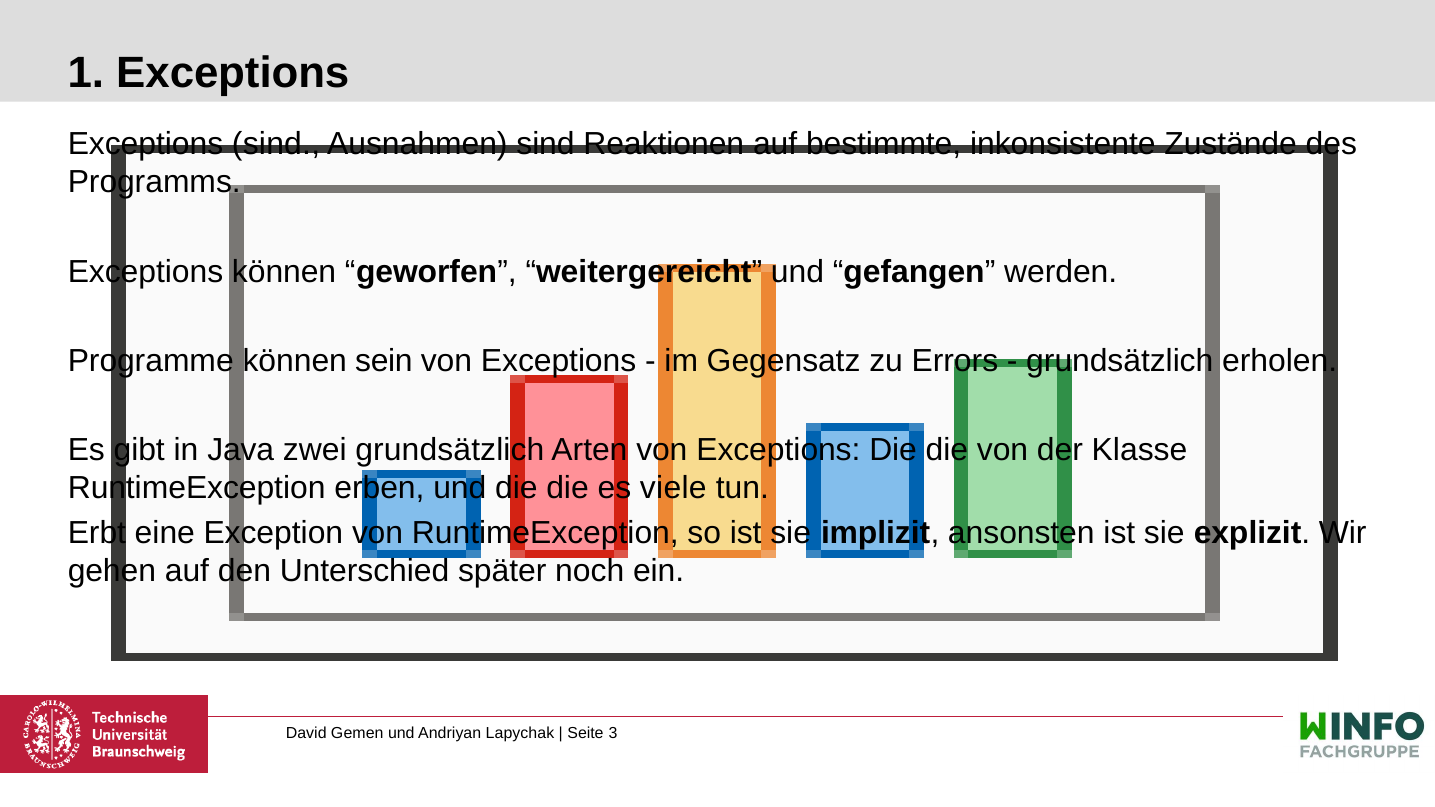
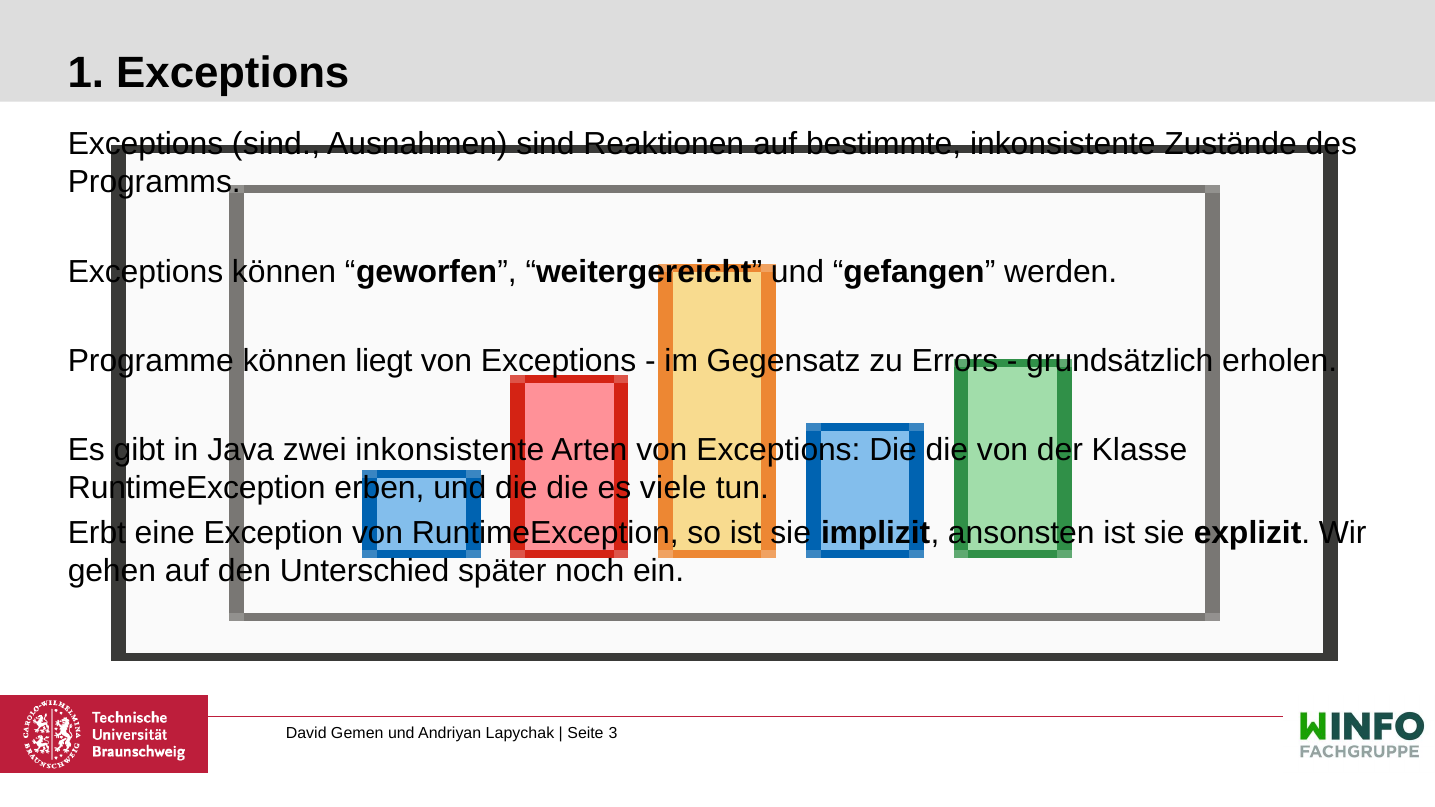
sein: sein -> liegt
zwei grundsätzlich: grundsätzlich -> inkonsistente
